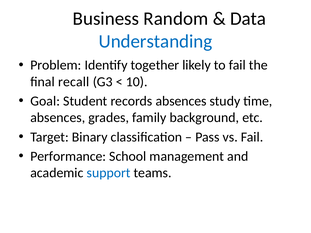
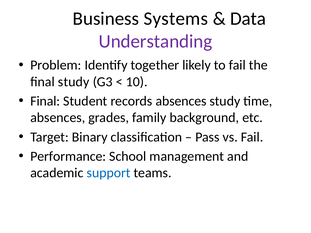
Random: Random -> Systems
Understanding colour: blue -> purple
final recall: recall -> study
Goal at (45, 101): Goal -> Final
